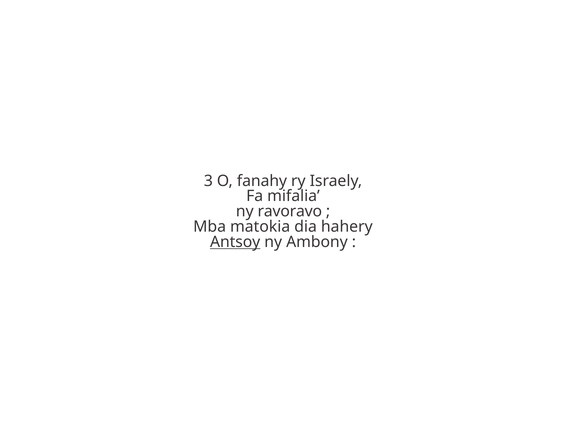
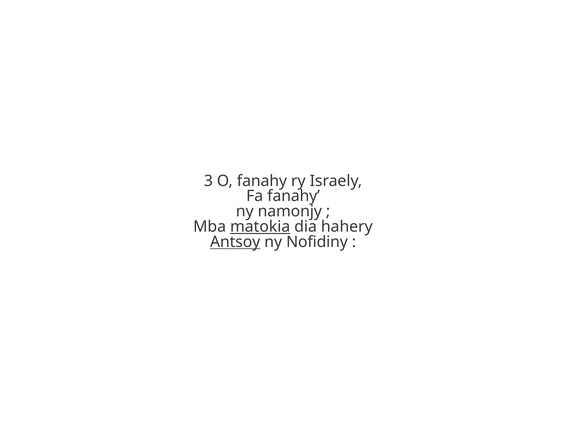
Fa mifalia: mifalia -> fanahy
ravoravo: ravoravo -> namonjy
matokia underline: none -> present
Ambony: Ambony -> Nofidiny
